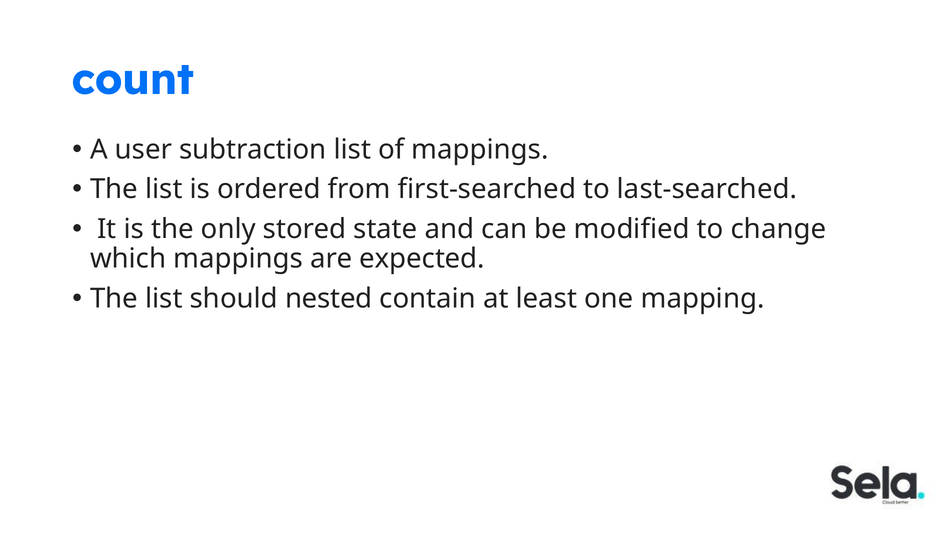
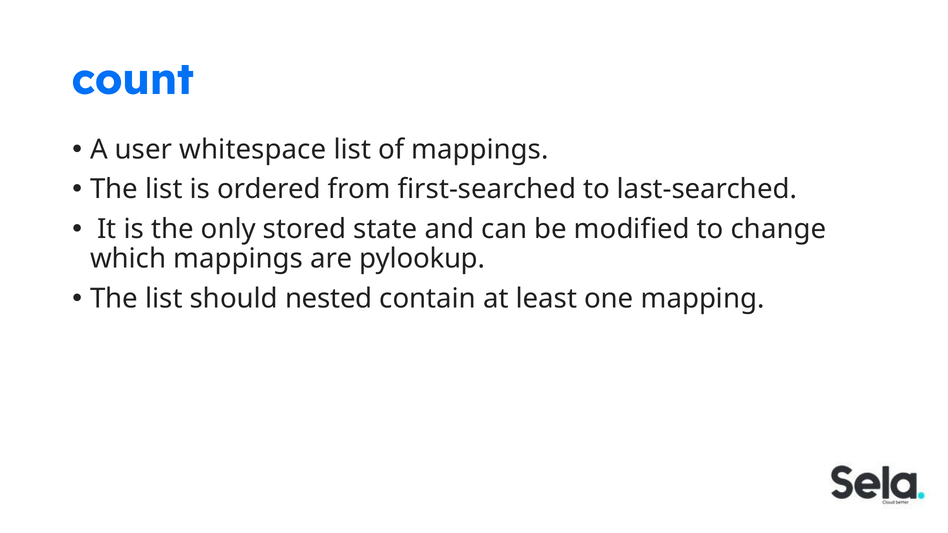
subtraction: subtraction -> whitespace
expected: expected -> pylookup
